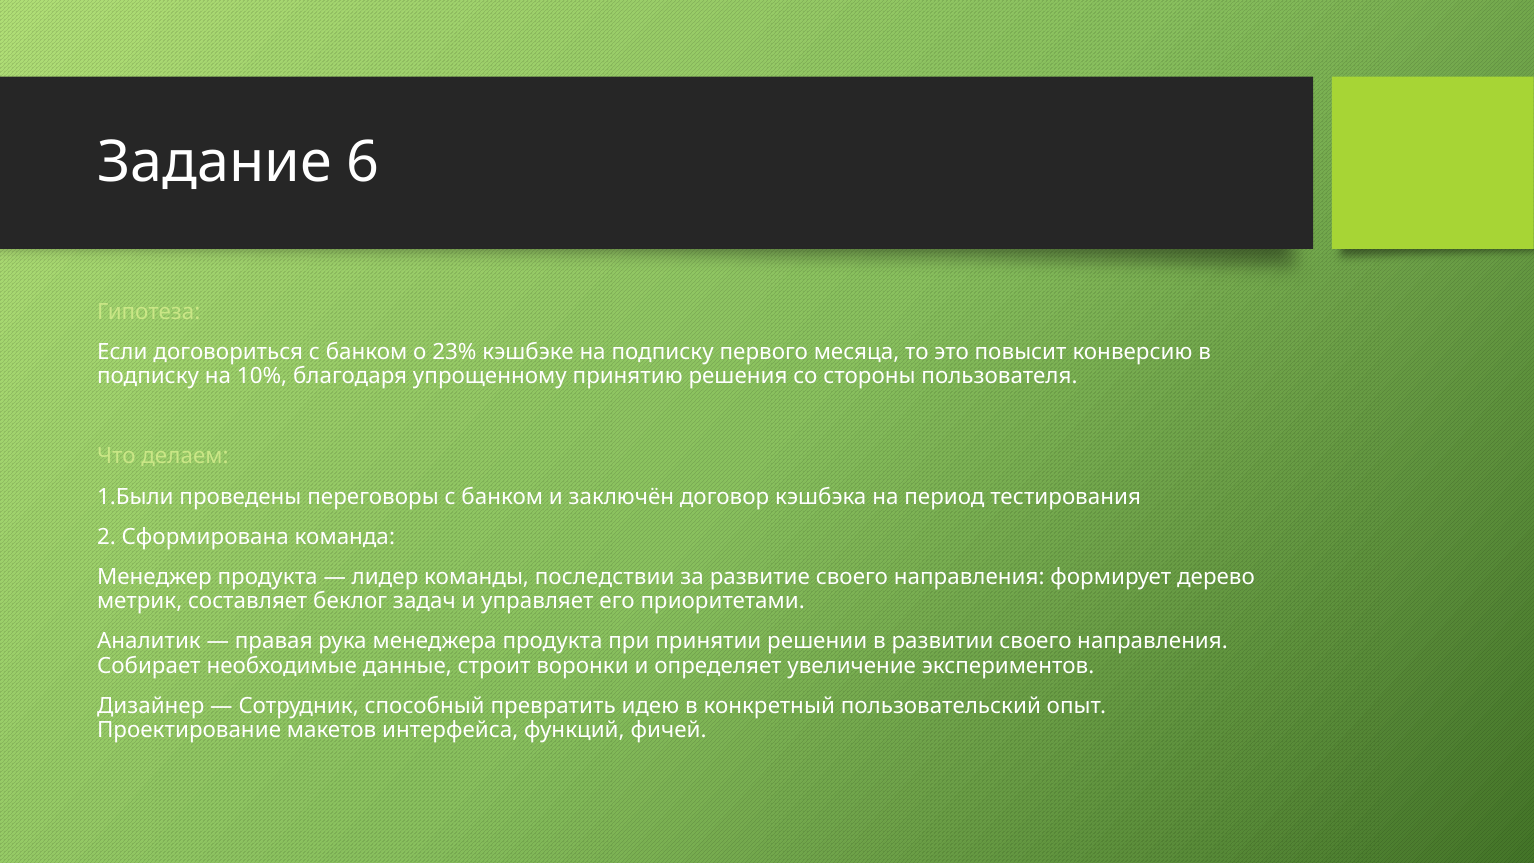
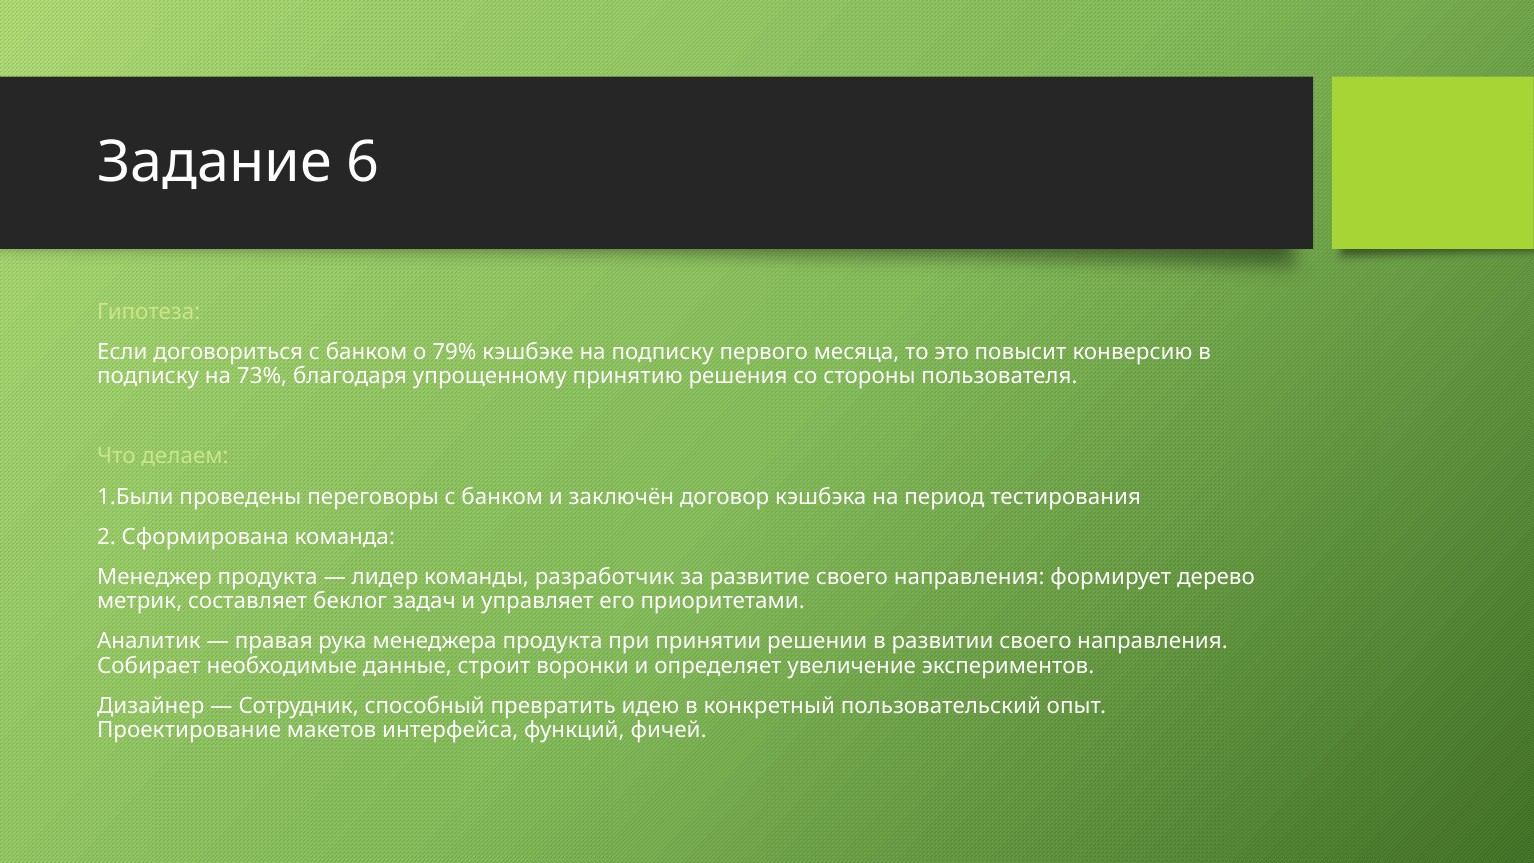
23%: 23% -> 79%
10%: 10% -> 73%
последствии: последствии -> разработчик
